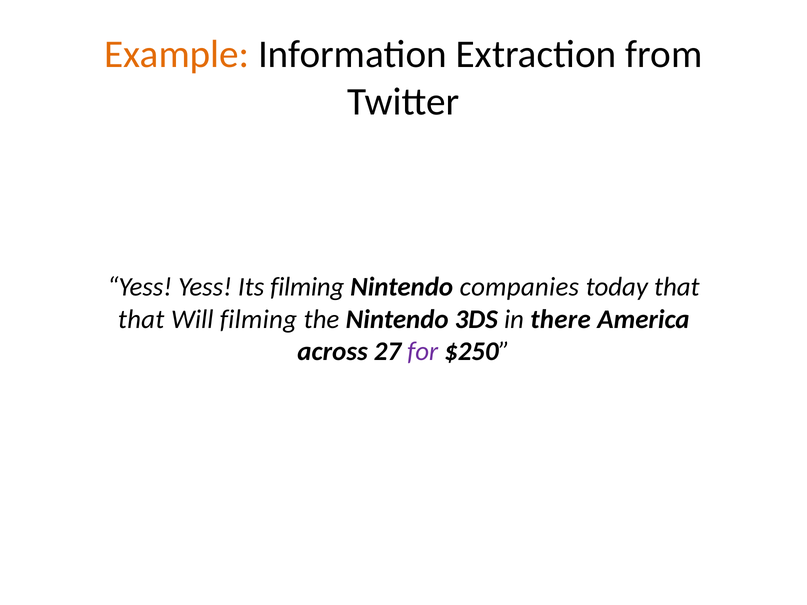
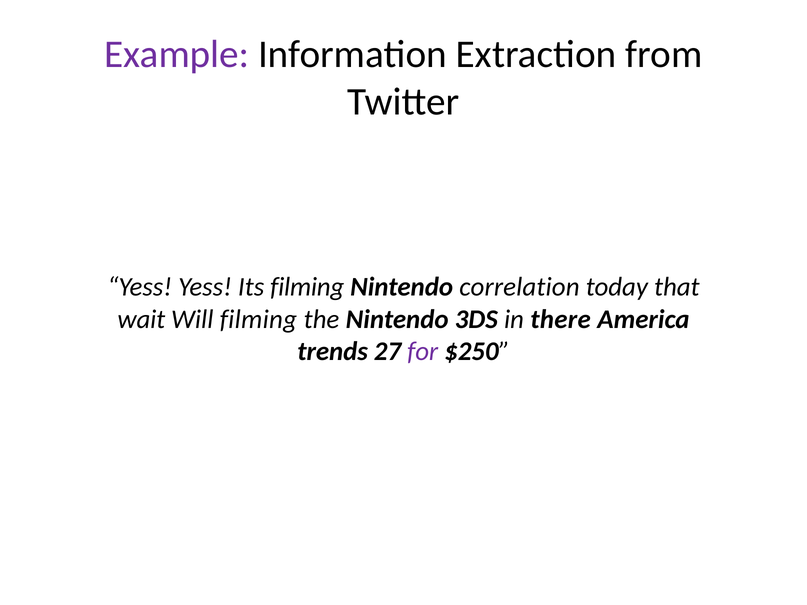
Example colour: orange -> purple
companies: companies -> correlation
that at (141, 319): that -> wait
across: across -> trends
